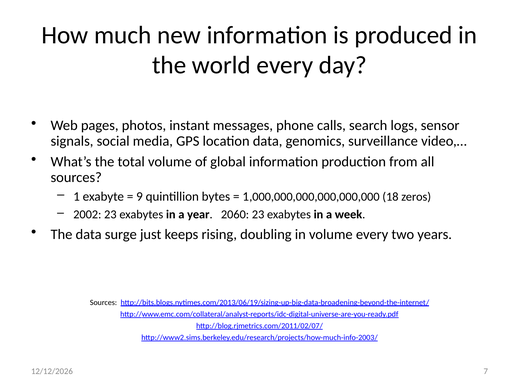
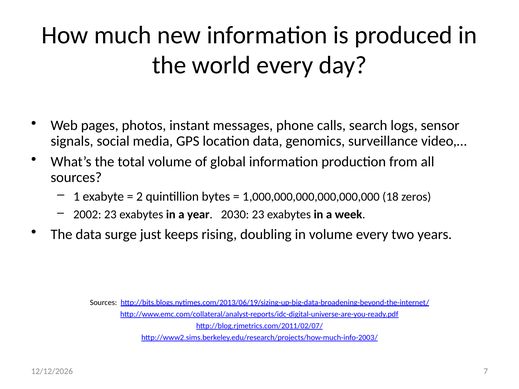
9: 9 -> 2
2060: 2060 -> 2030
